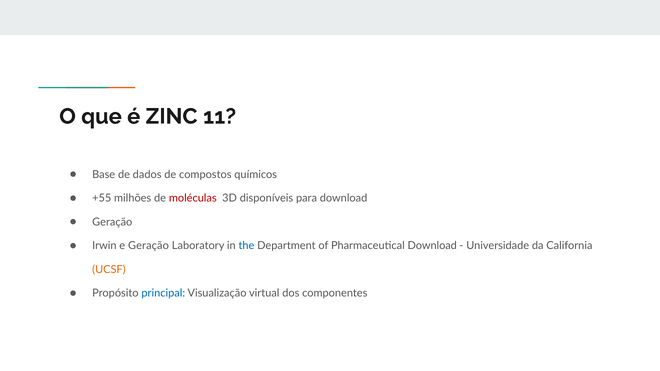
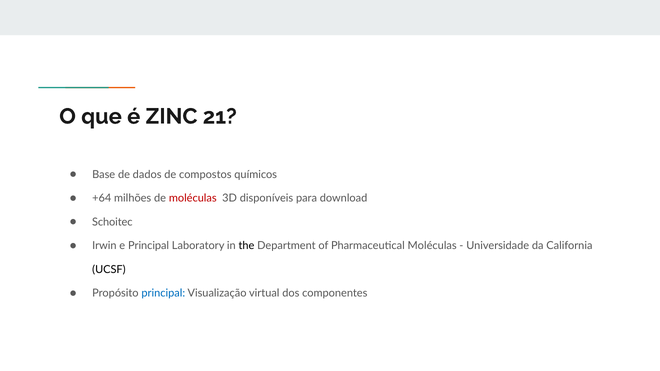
11: 11 -> 21
+55: +55 -> +64
Geração at (112, 222): Geração -> Schoitec
e Geração: Geração -> Principal
the colour: blue -> black
Pharmaceutical Download: Download -> Moléculas
UCSF colour: orange -> black
